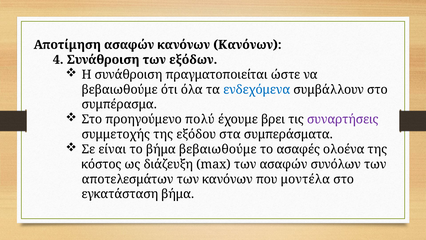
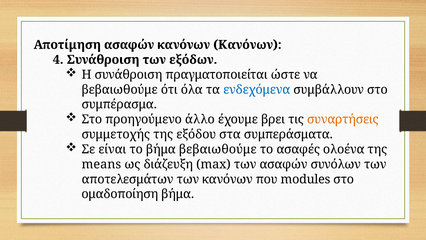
πολύ: πολύ -> άλλο
συναρτήσεις colour: purple -> orange
κόστος: κόστος -> means
μοντέλα: μοντέλα -> modules
εγκατάσταση: εγκατάσταση -> ομαδοποίηση
